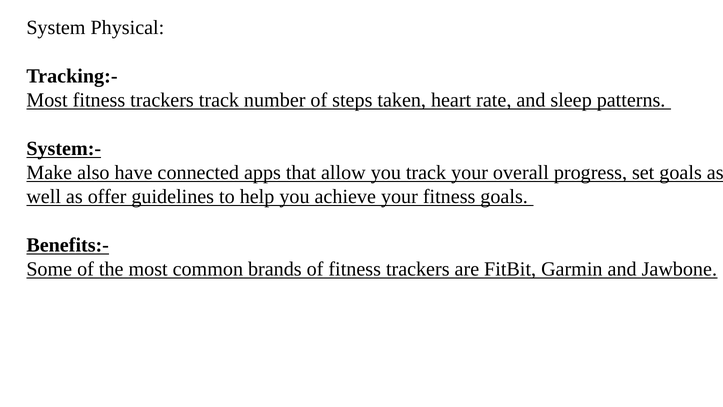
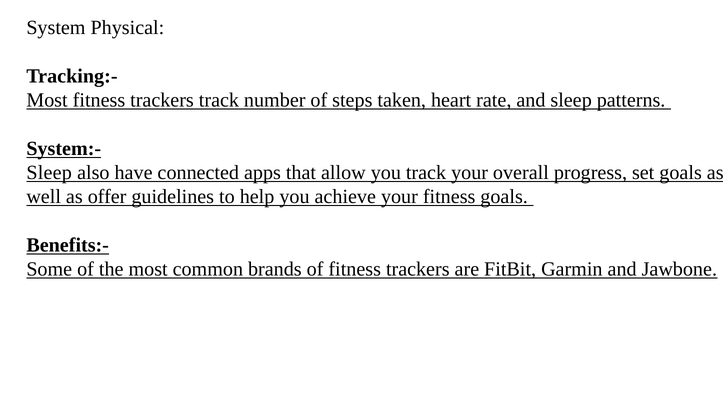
Make at (49, 172): Make -> Sleep
